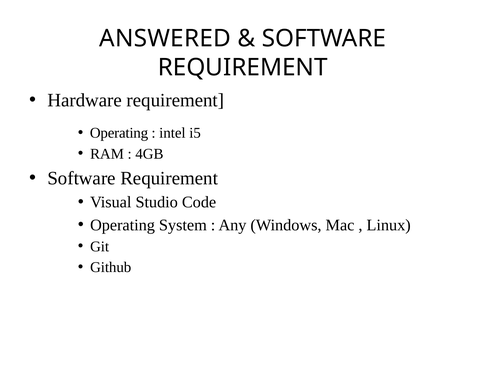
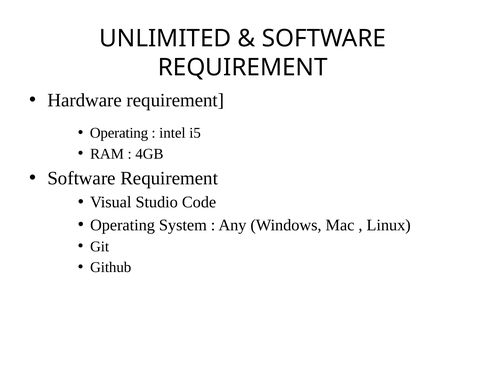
ANSWERED: ANSWERED -> UNLIMITED
